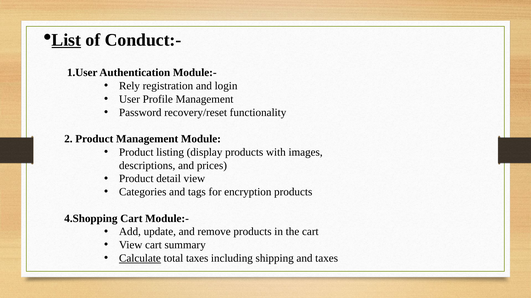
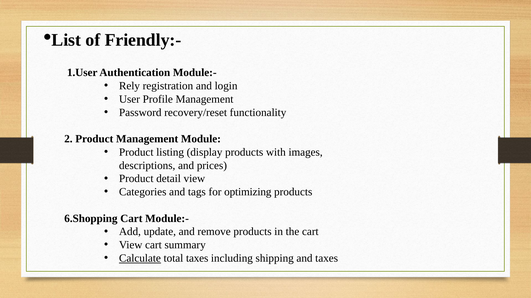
List underline: present -> none
Conduct:-: Conduct:- -> Friendly:-
encryption: encryption -> optimizing
4.Shopping: 4.Shopping -> 6.Shopping
